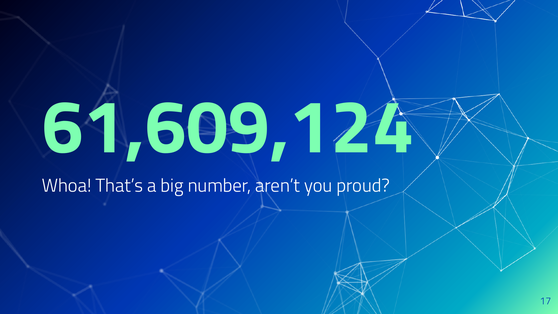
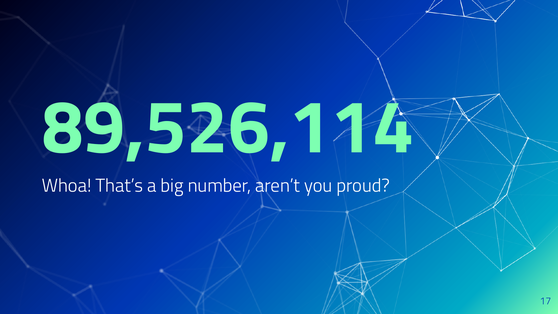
61,609,124: 61,609,124 -> 89,526,114
